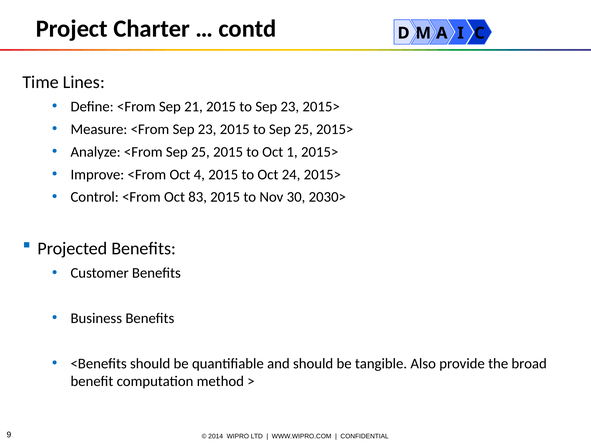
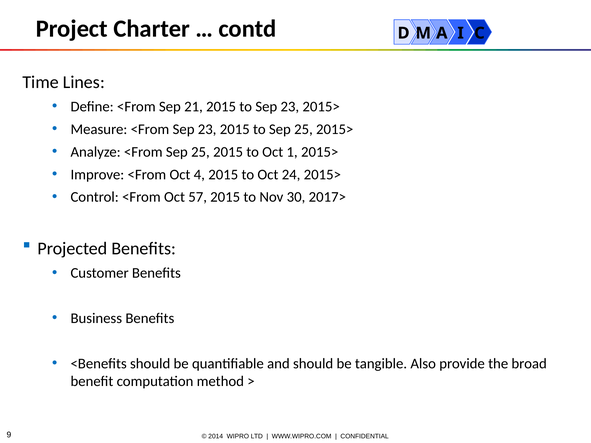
83: 83 -> 57
2030>: 2030> -> 2017>
